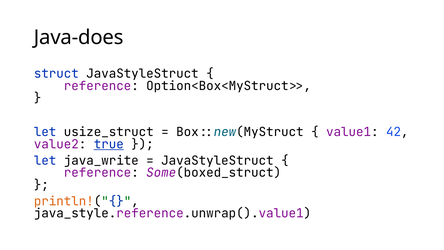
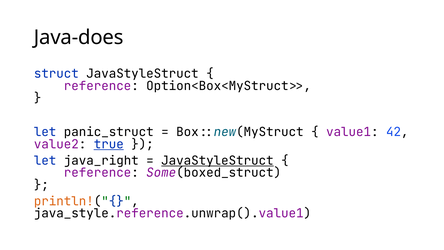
usize_struct: usize_struct -> panic_struct
java_write: java_write -> java_right
JavaStyleStruct at (217, 160) underline: none -> present
